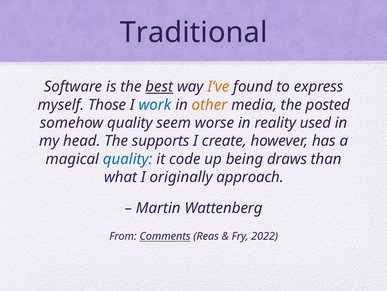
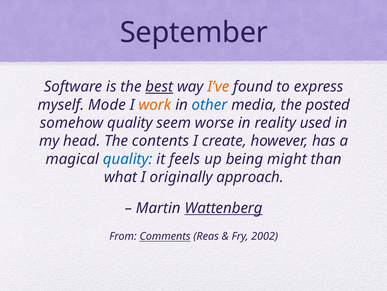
Traditional: Traditional -> September
Those: Those -> Mode
work colour: blue -> orange
other colour: orange -> blue
supports: supports -> contents
code: code -> feels
draws: draws -> might
Wattenberg underline: none -> present
2022: 2022 -> 2002
